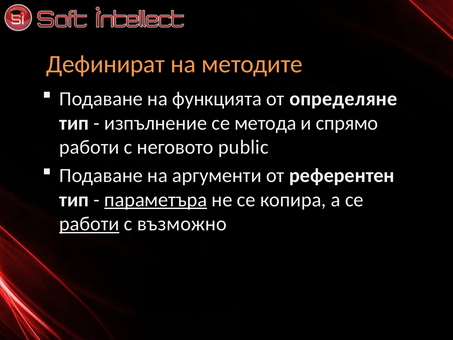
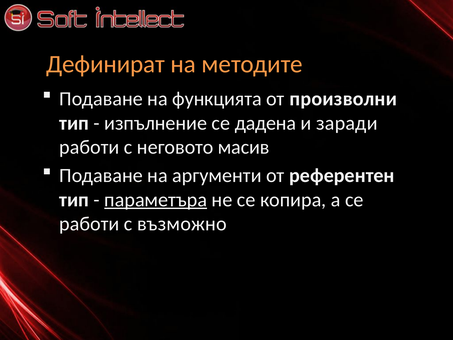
определяне: определяне -> произволни
метода: метода -> дадена
спрямо: спрямо -> заради
public: public -> масив
работи at (89, 224) underline: present -> none
